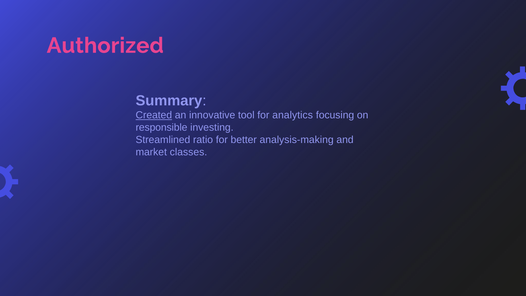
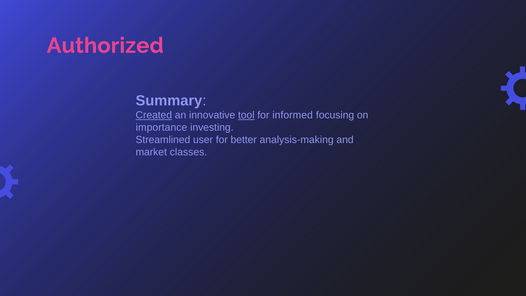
tool underline: none -> present
analytics: analytics -> informed
responsible: responsible -> importance
ratio: ratio -> user
